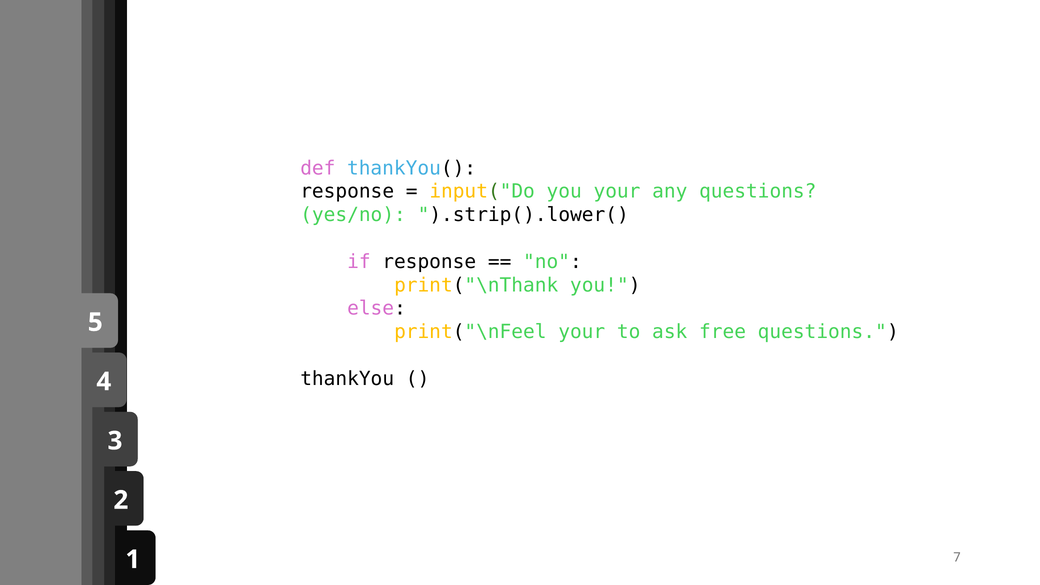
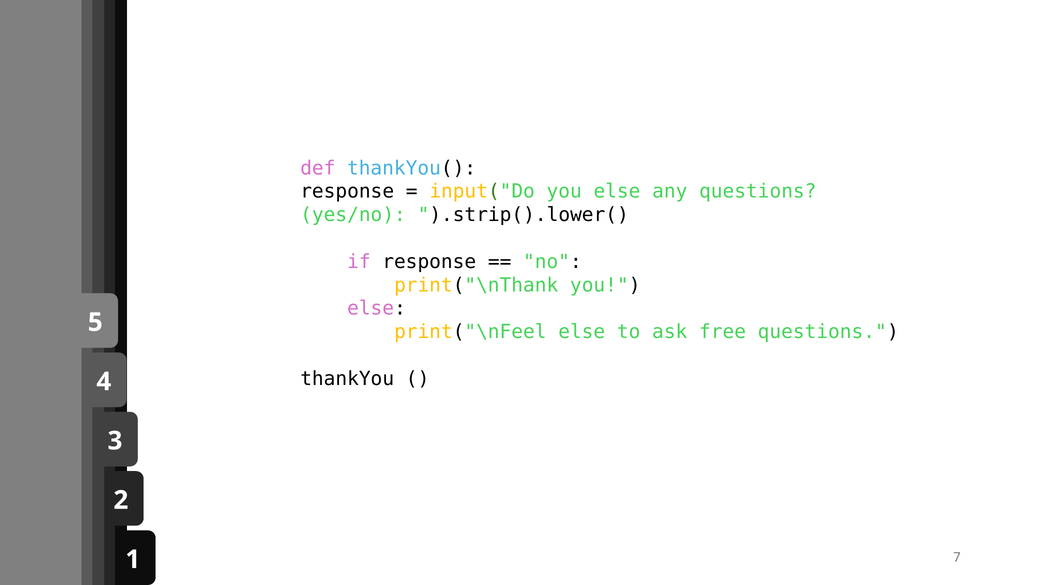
input("Do you your: your -> else
print("\nFeel your: your -> else
